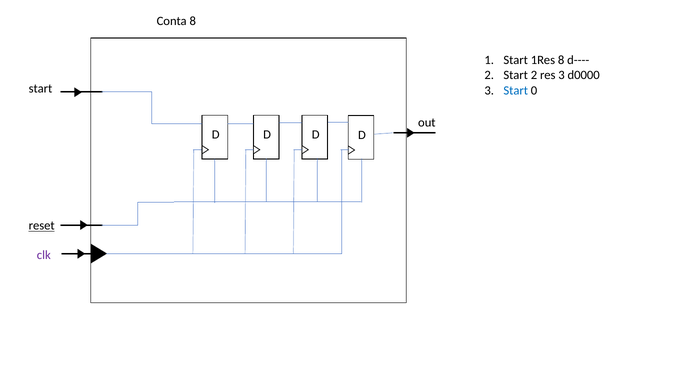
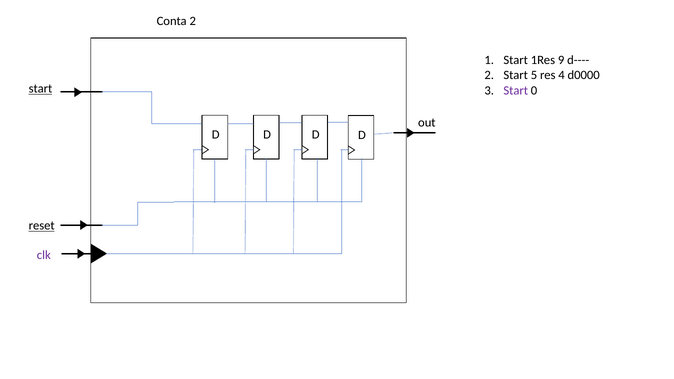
Conta 8: 8 -> 2
1Res 8: 8 -> 9
Start 2: 2 -> 5
res 3: 3 -> 4
start at (40, 89) underline: none -> present
Start at (516, 90) colour: blue -> purple
